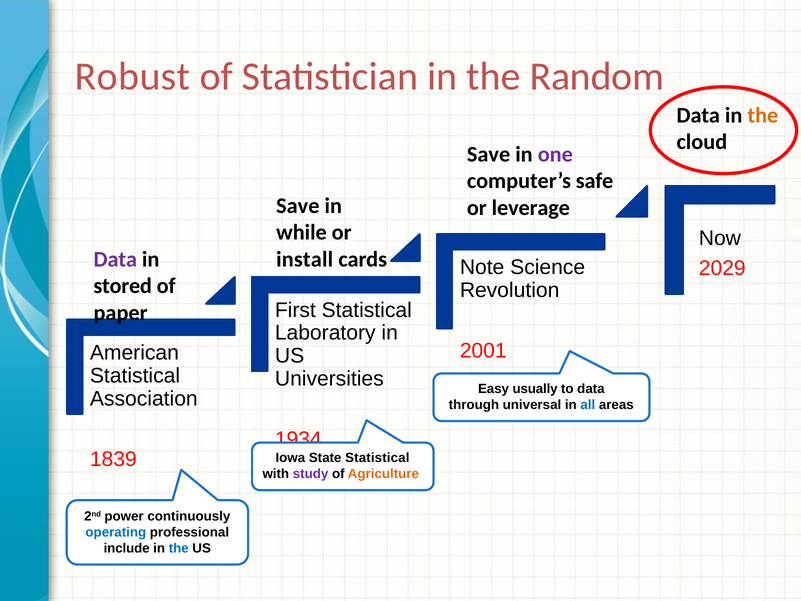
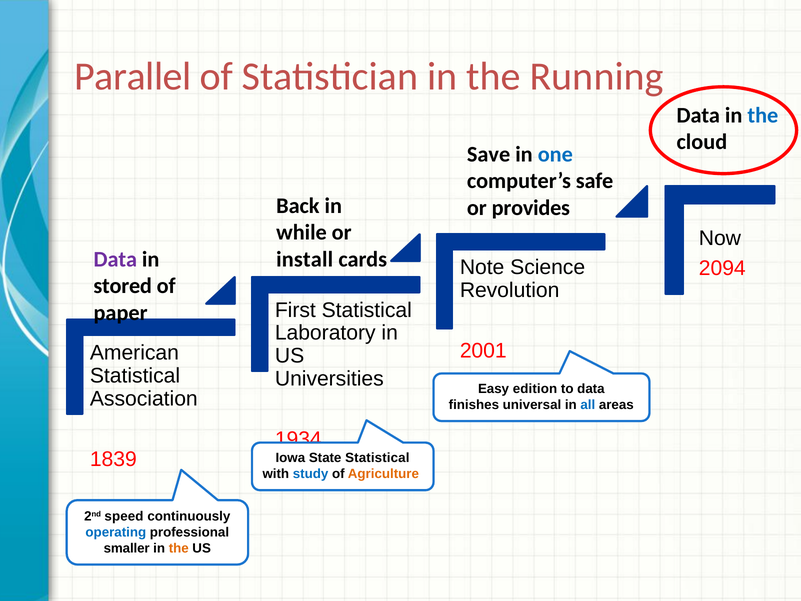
Robust: Robust -> Parallel
Random: Random -> Running
the at (763, 115) colour: orange -> blue
one colour: purple -> blue
Save at (298, 206): Save -> Back
leverage: leverage -> provides
2029: 2029 -> 2094
usually: usually -> edition
through: through -> finishes
study colour: purple -> blue
power: power -> speed
include: include -> smaller
the at (179, 548) colour: blue -> orange
